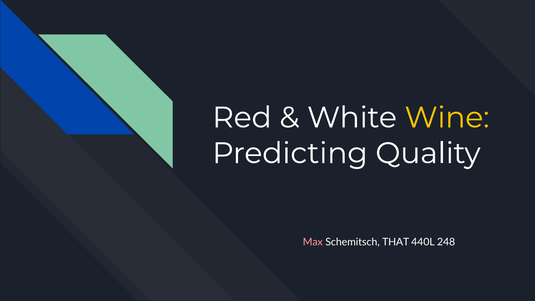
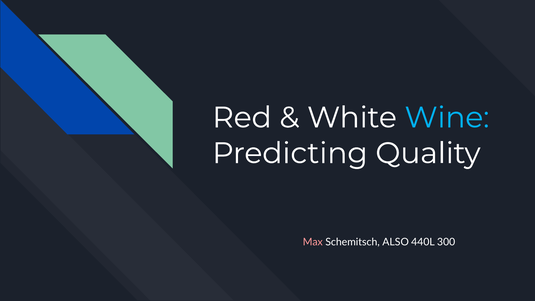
Wine colour: yellow -> light blue
THAT: THAT -> ALSO
248: 248 -> 300
